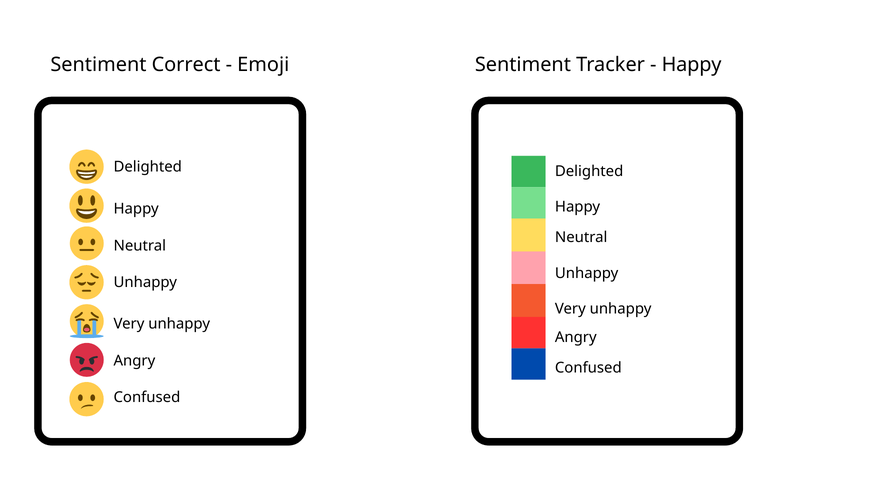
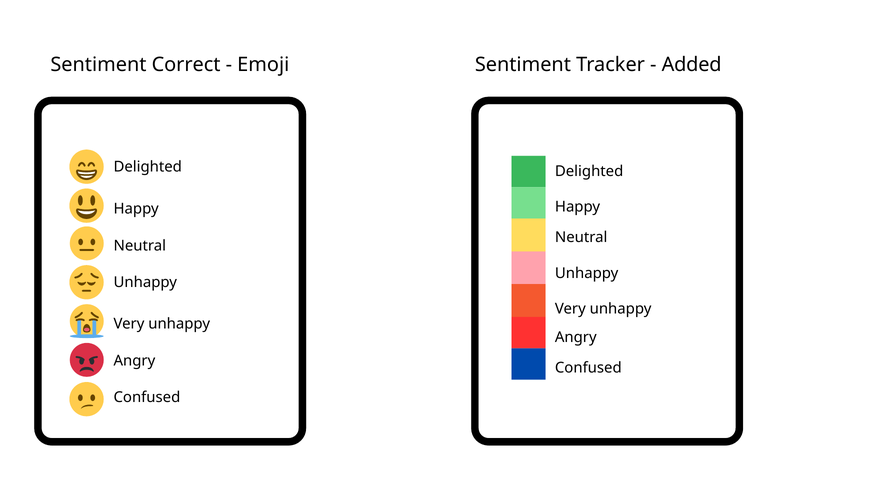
Happy at (692, 65): Happy -> Added
